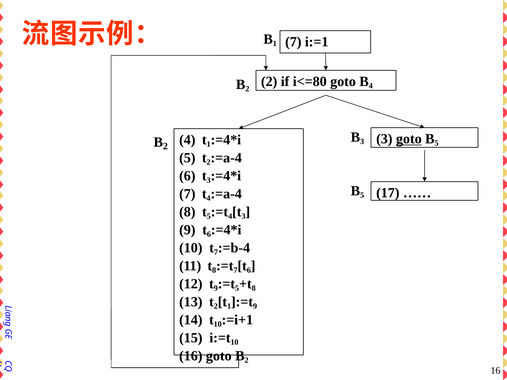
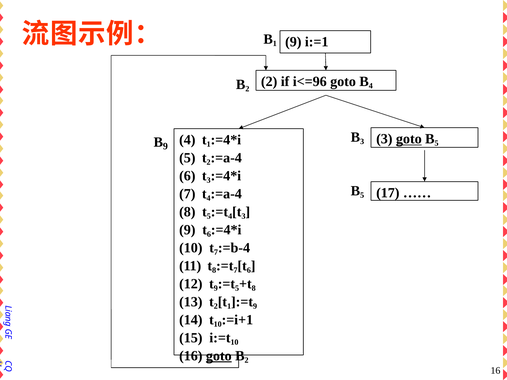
7 at (293, 42): 7 -> 9
i<=80: i<=80 -> i<=96
2 at (165, 146): 2 -> 9
goto at (219, 356) underline: none -> present
